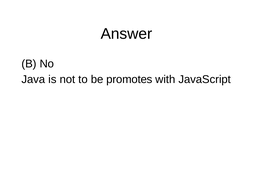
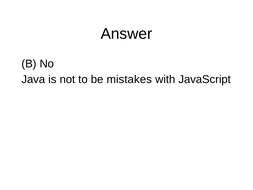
promotes: promotes -> mistakes
